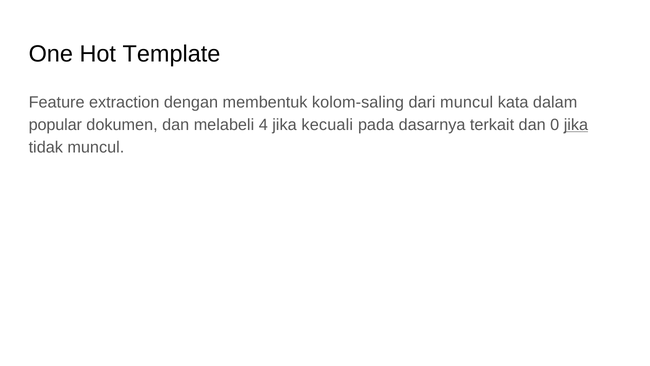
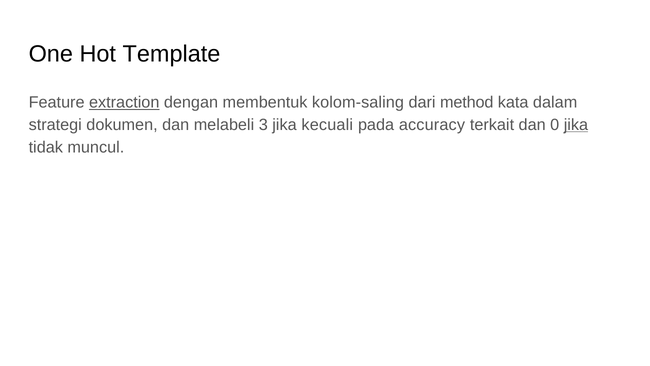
extraction underline: none -> present
dari muncul: muncul -> method
popular: popular -> strategi
4: 4 -> 3
dasarnya: dasarnya -> accuracy
